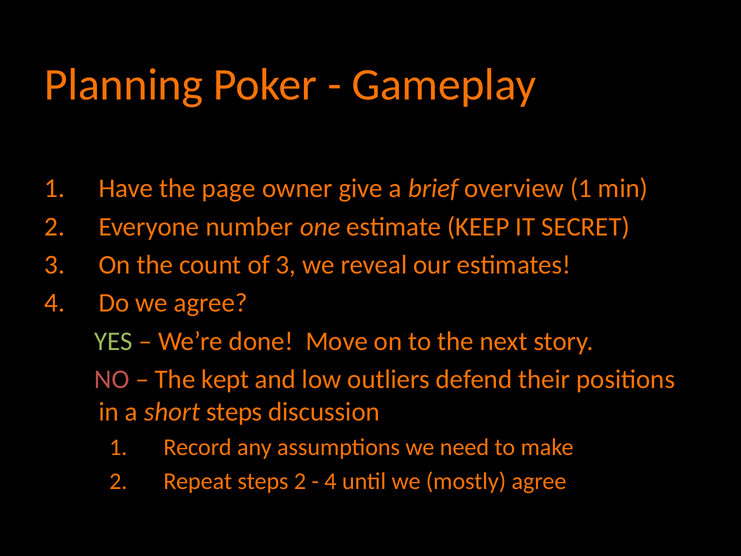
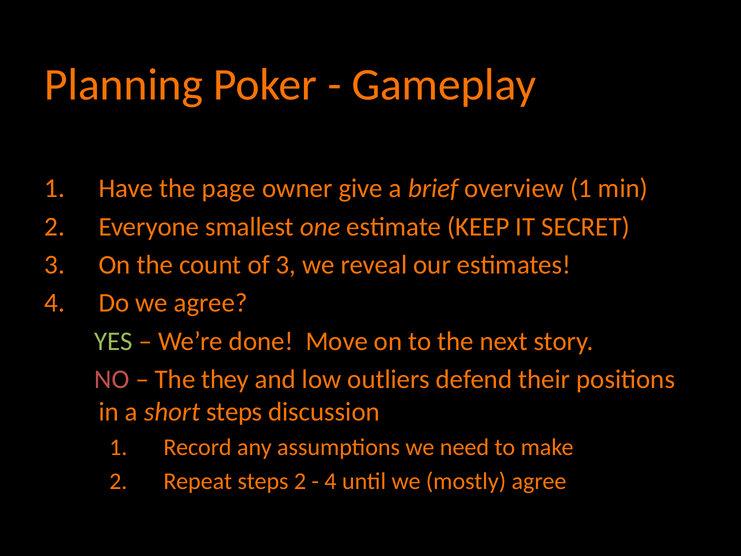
number: number -> smallest
kept: kept -> they
